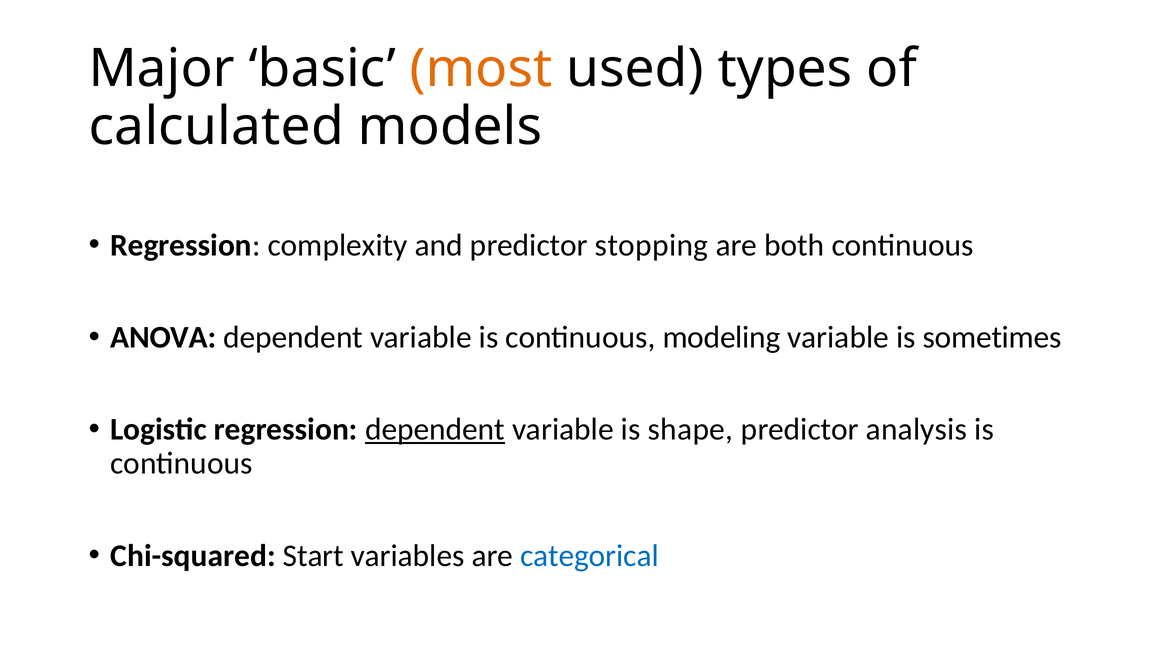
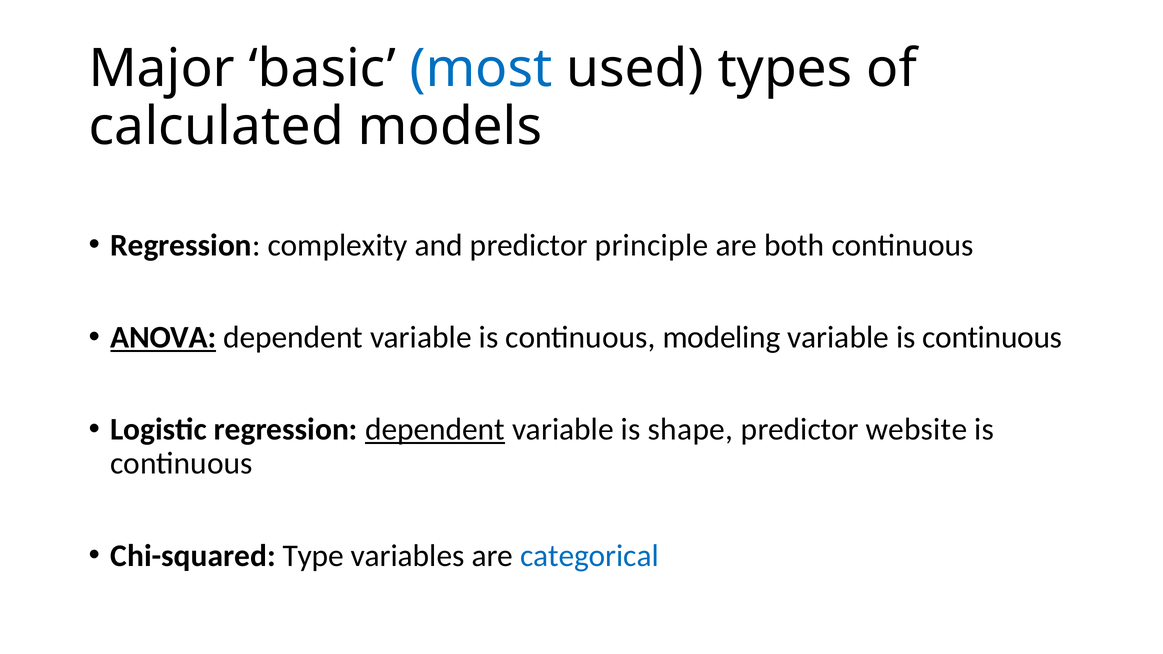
most colour: orange -> blue
stopping: stopping -> principle
ANOVA underline: none -> present
sometimes at (992, 337): sometimes -> continuous
analysis: analysis -> website
Start: Start -> Type
